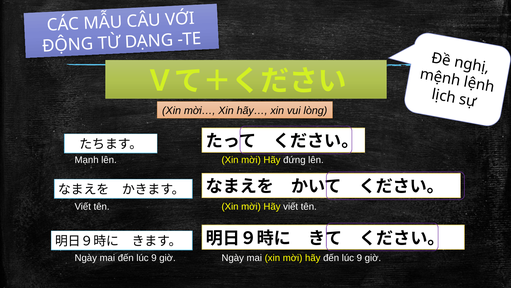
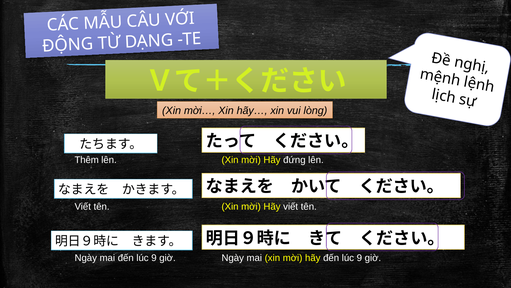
Mạnh: Mạnh -> Thêm
